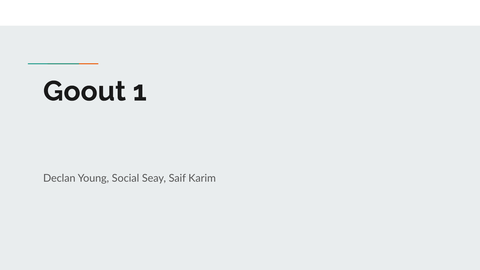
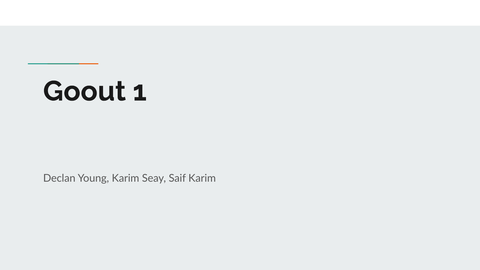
Young Social: Social -> Karim
